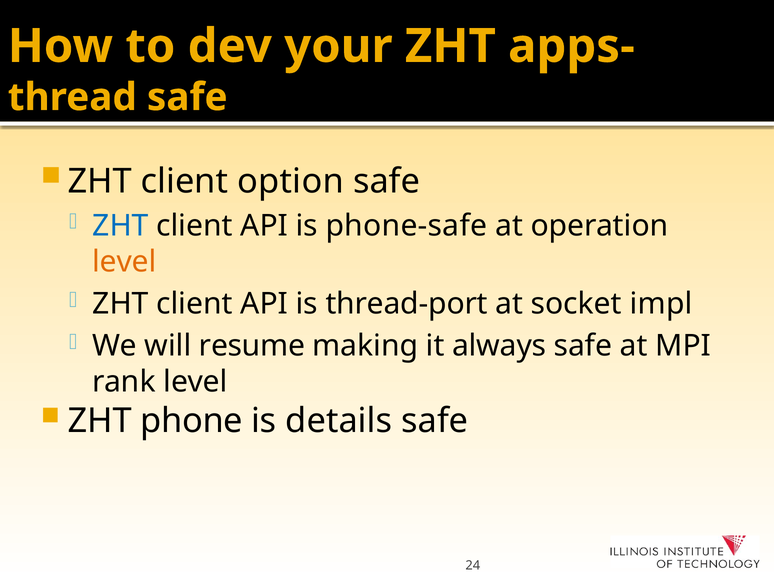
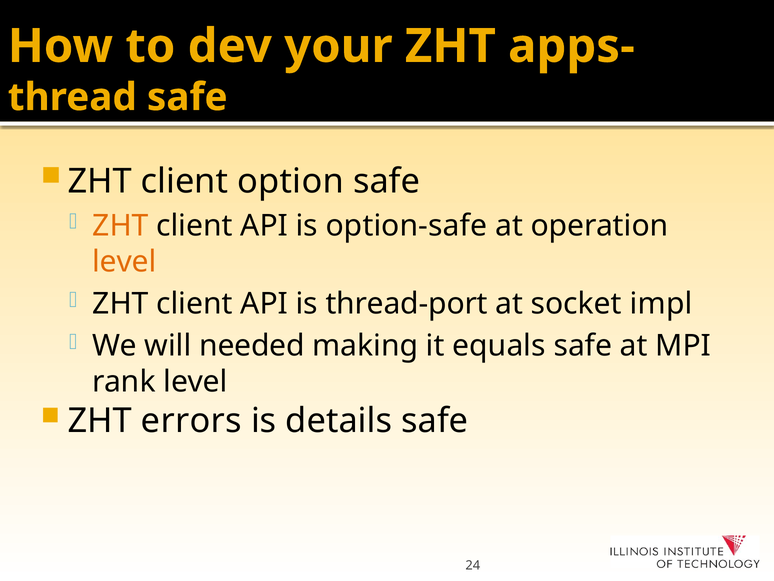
ZHT at (120, 225) colour: blue -> orange
phone-safe: phone-safe -> option-safe
resume: resume -> needed
always: always -> equals
phone: phone -> errors
